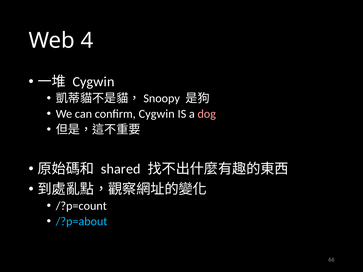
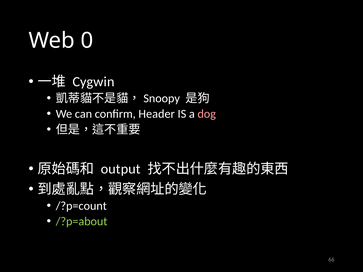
4: 4 -> 0
confirm Cygwin: Cygwin -> Header
shared: shared -> output
/?p=about colour: light blue -> light green
